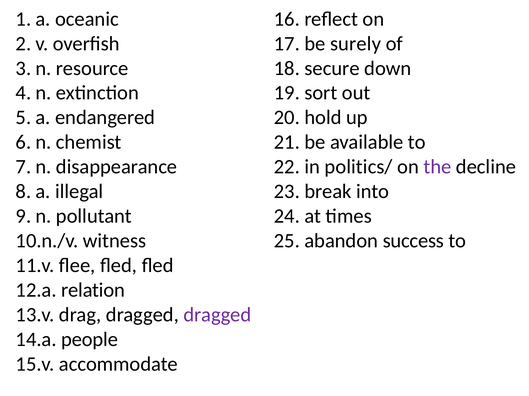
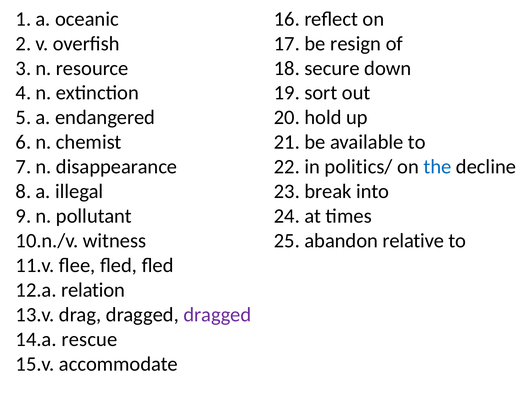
surely: surely -> resign
the colour: purple -> blue
success: success -> relative
people: people -> rescue
